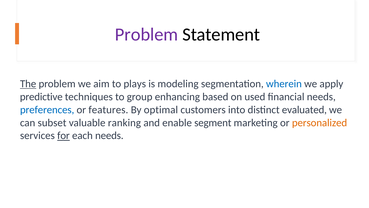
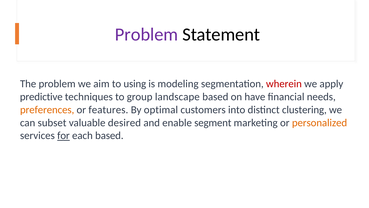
The underline: present -> none
plays: plays -> using
wherein colour: blue -> red
enhancing: enhancing -> landscape
used: used -> have
preferences colour: blue -> orange
evaluated: evaluated -> clustering
ranking: ranking -> desired
each needs: needs -> based
